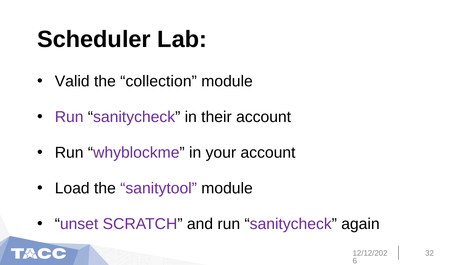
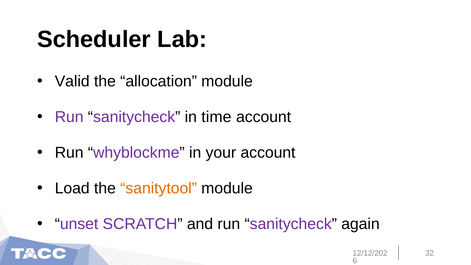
collection: collection -> allocation
their: their -> time
sanitytool colour: purple -> orange
